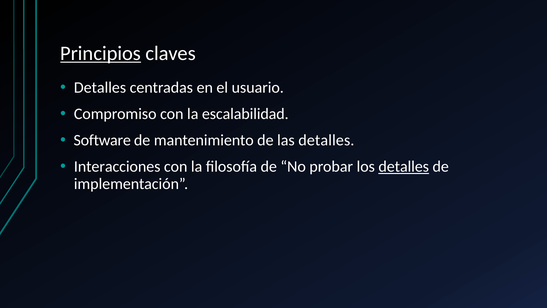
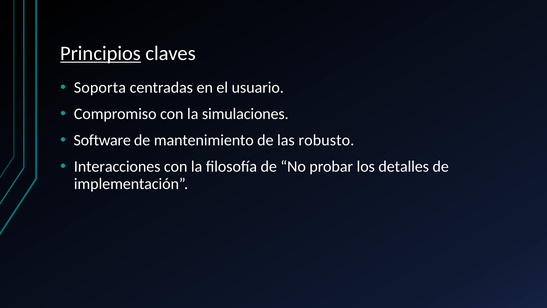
Detalles at (100, 88): Detalles -> Soporta
escalabilidad: escalabilidad -> simulaciones
las detalles: detalles -> robusto
detalles at (404, 167) underline: present -> none
